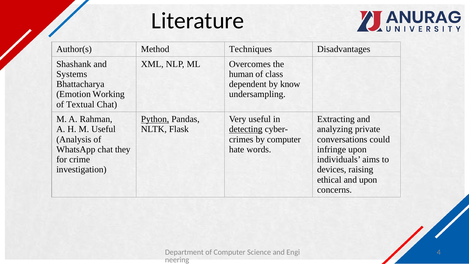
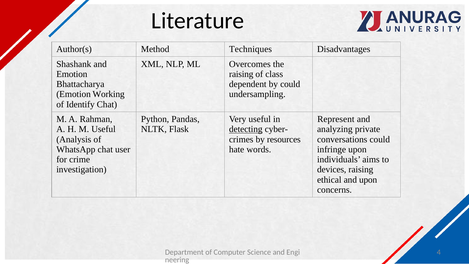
Systems at (72, 74): Systems -> Emotion
human at (241, 74): human -> raising
by know: know -> could
Textual: Textual -> Identify
Python underline: present -> none
Extracting: Extracting -> Represent
by computer: computer -> resources
they: they -> user
